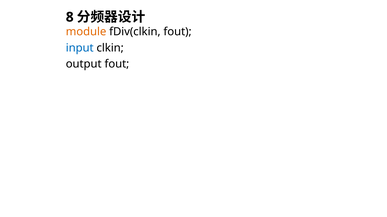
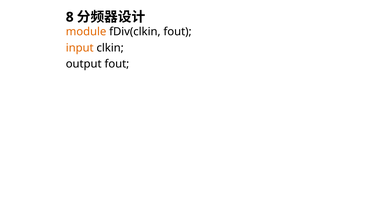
input colour: blue -> orange
